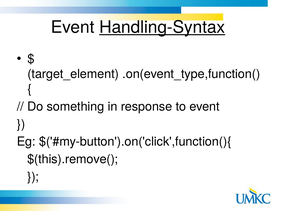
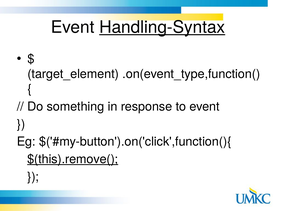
$(this).remove( underline: none -> present
